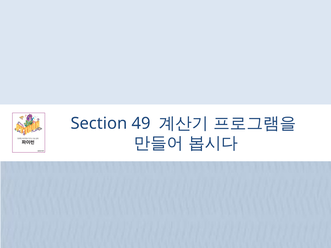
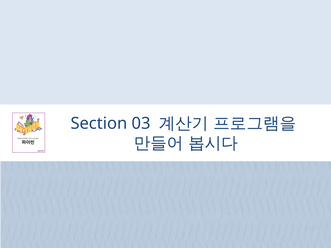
49: 49 -> 03
